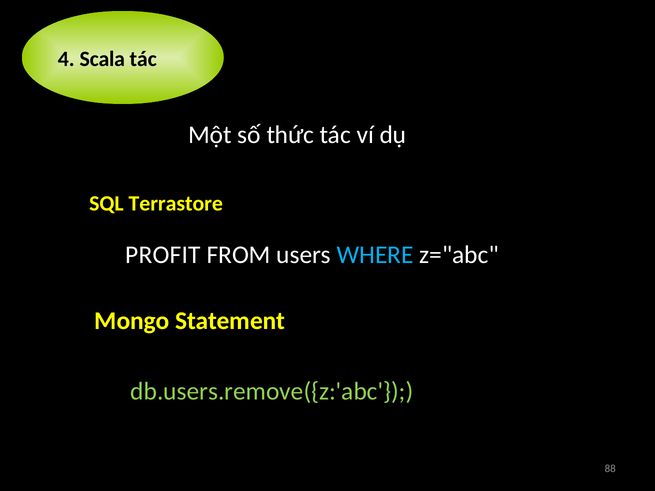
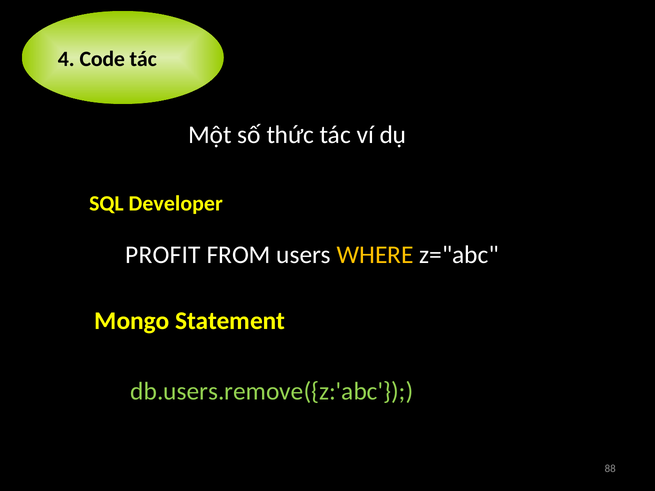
Scala: Scala -> Code
Terrastore: Terrastore -> Developer
WHERE colour: light blue -> yellow
